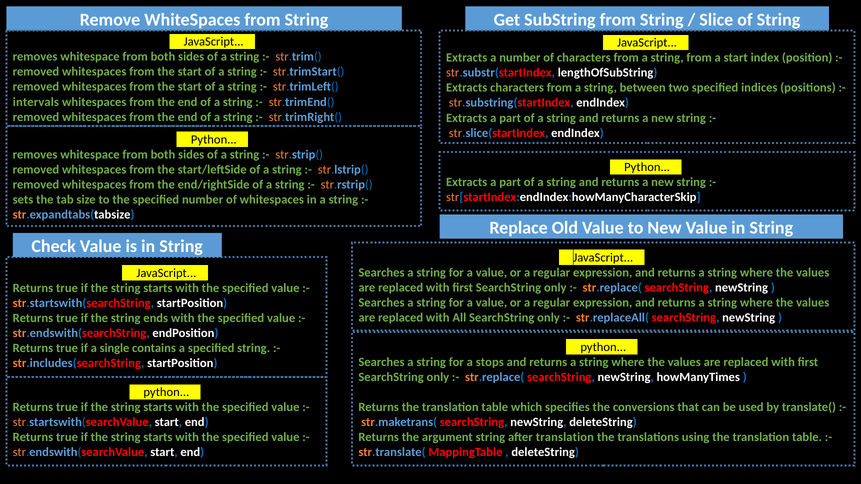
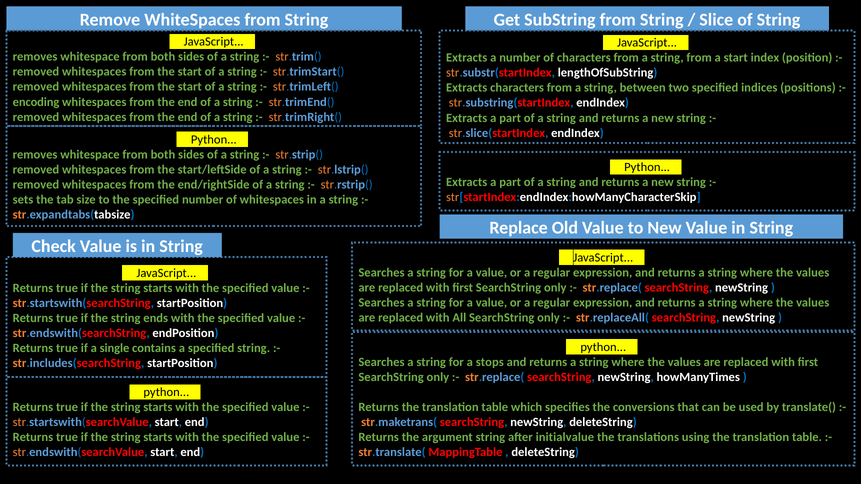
intervals: intervals -> encoding
after translation: translation -> initialvalue
